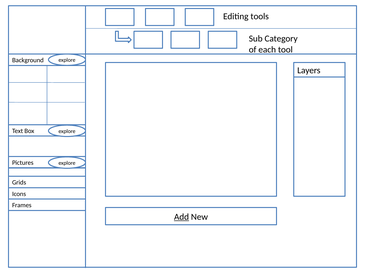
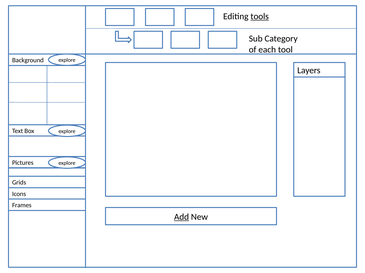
tools underline: none -> present
